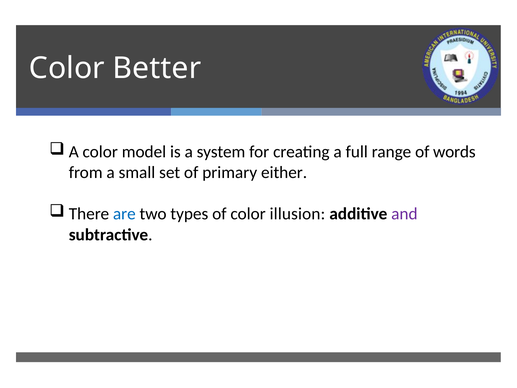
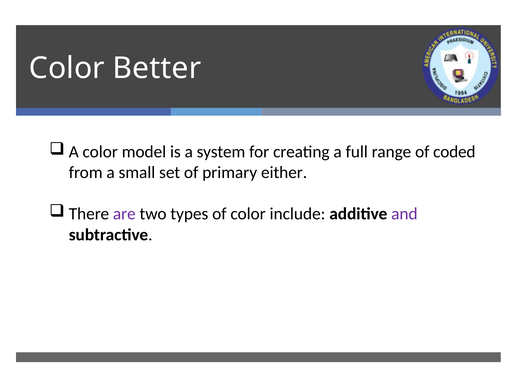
words: words -> coded
are colour: blue -> purple
illusion: illusion -> include
